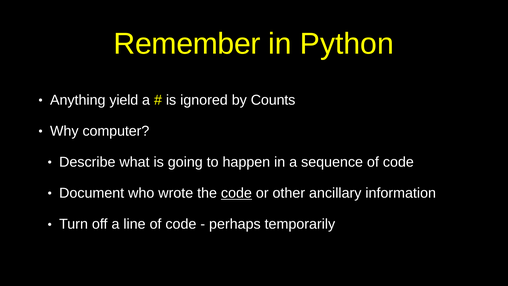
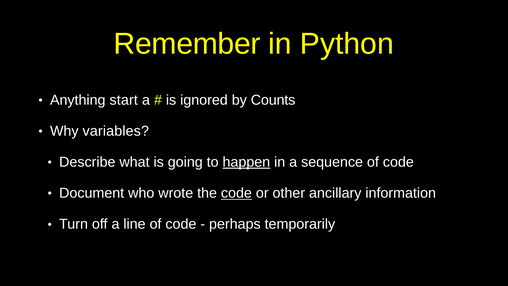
yield: yield -> start
computer: computer -> variables
happen underline: none -> present
